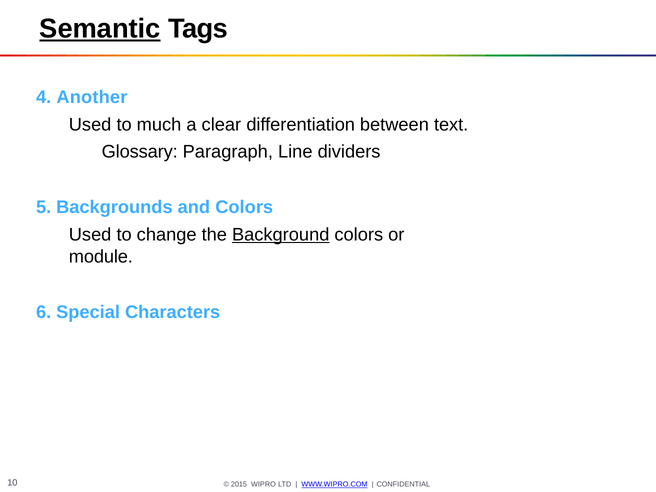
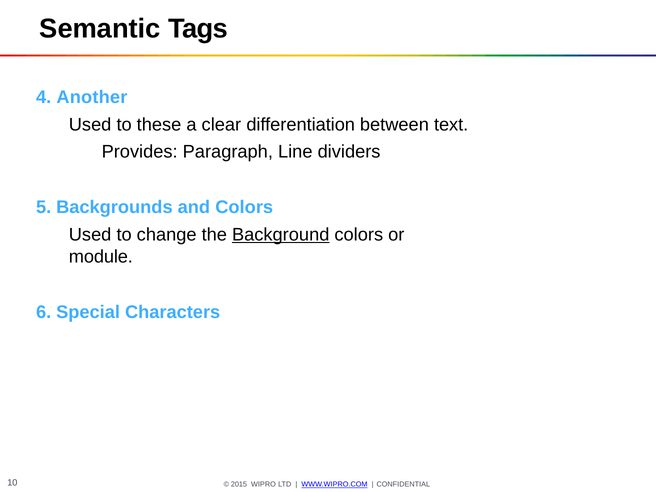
Semantic underline: present -> none
much: much -> these
Glossary: Glossary -> Provides
